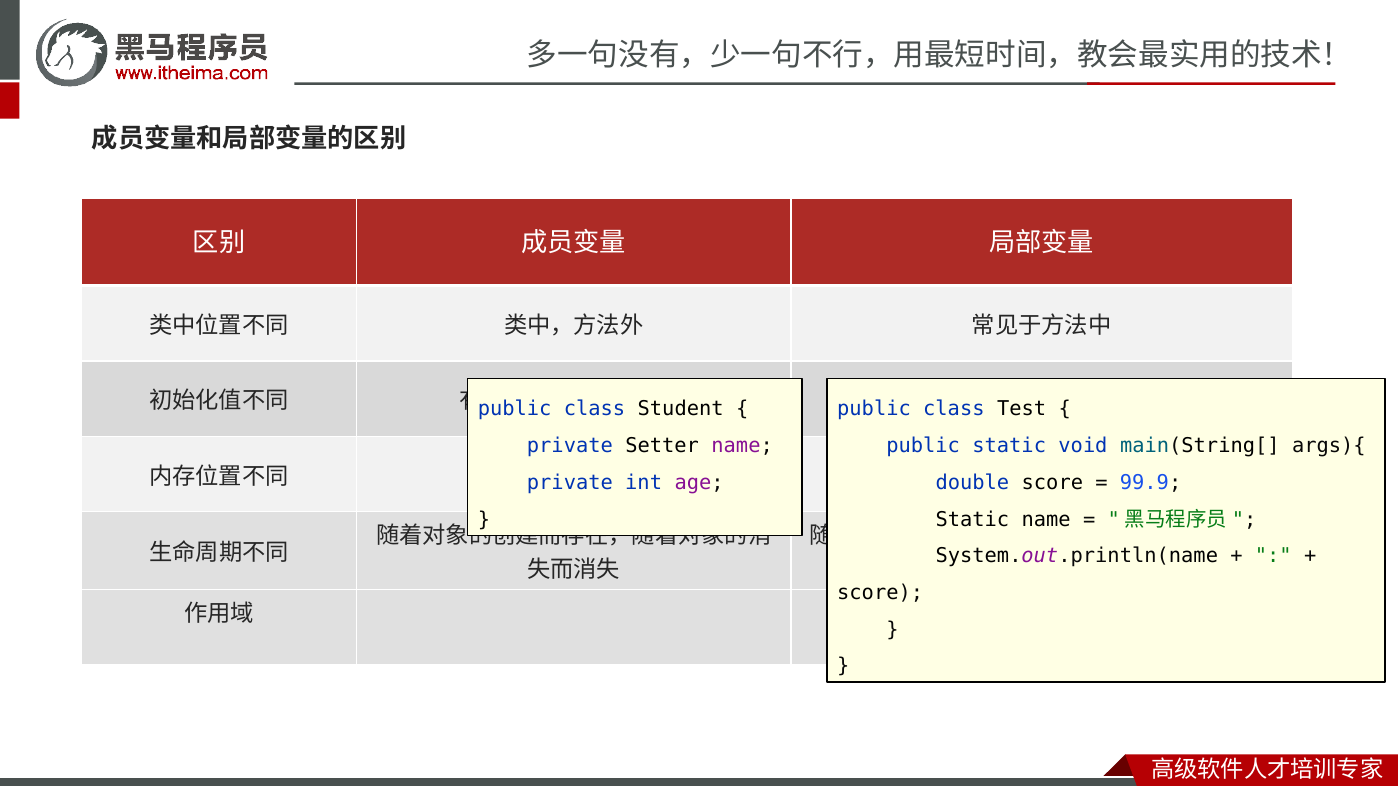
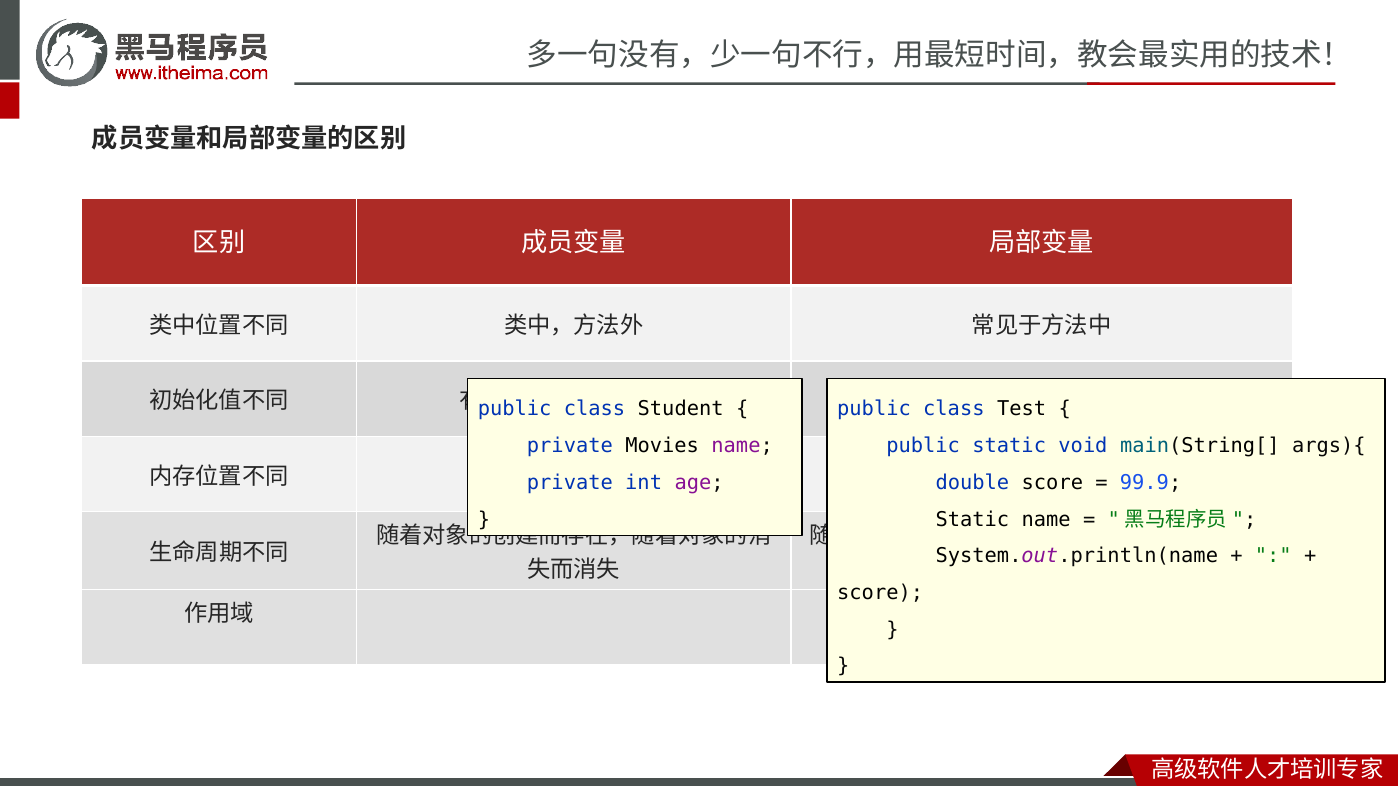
Setter: Setter -> Movies
